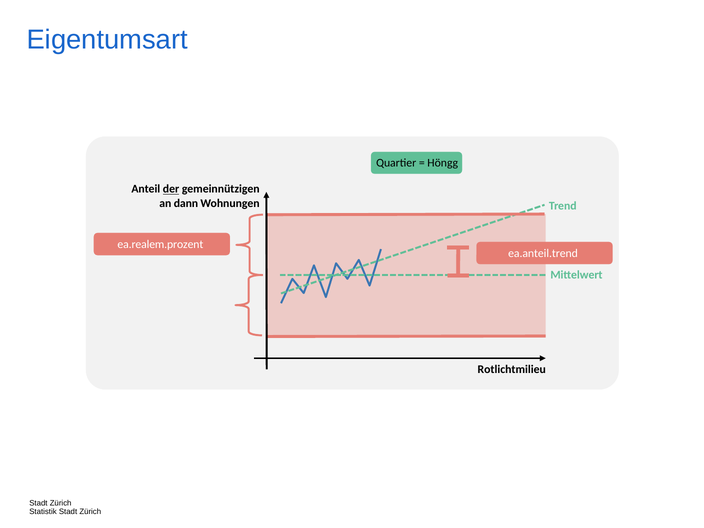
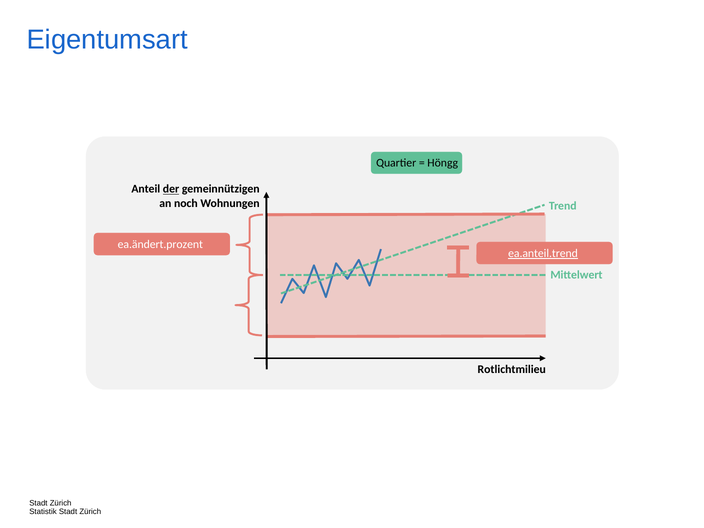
dann: dann -> noch
ea.realem.prozent: ea.realem.prozent -> ea.ändert.prozent
ea.anteil.trend underline: none -> present
